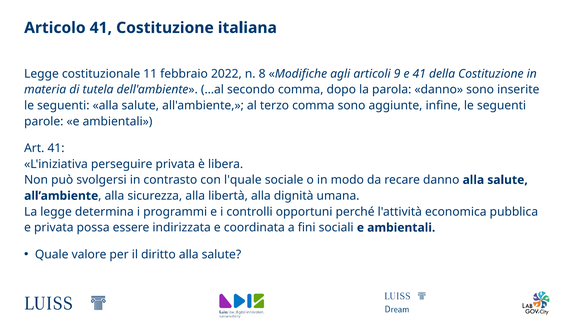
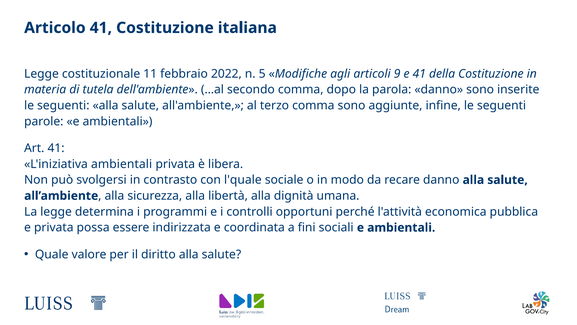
8: 8 -> 5
L'iniziativa perseguire: perseguire -> ambientali
